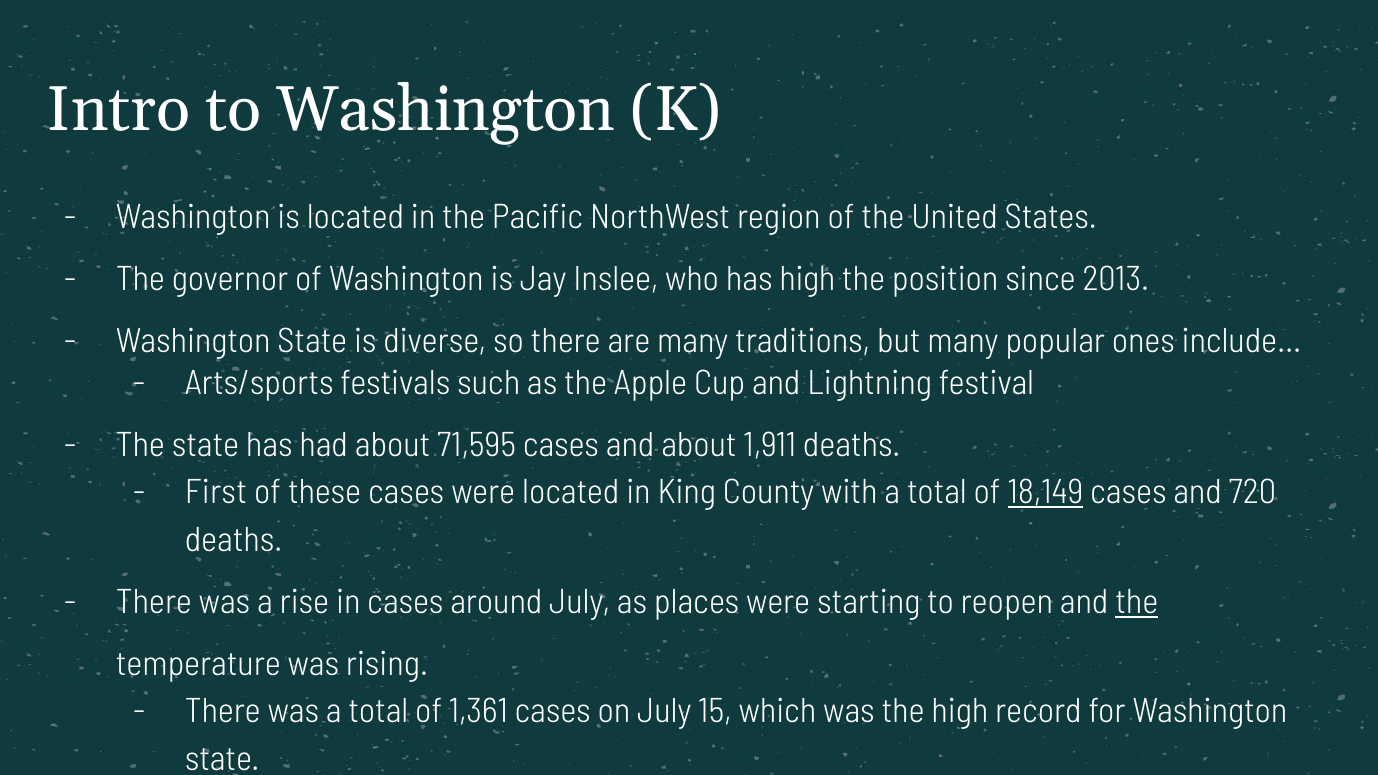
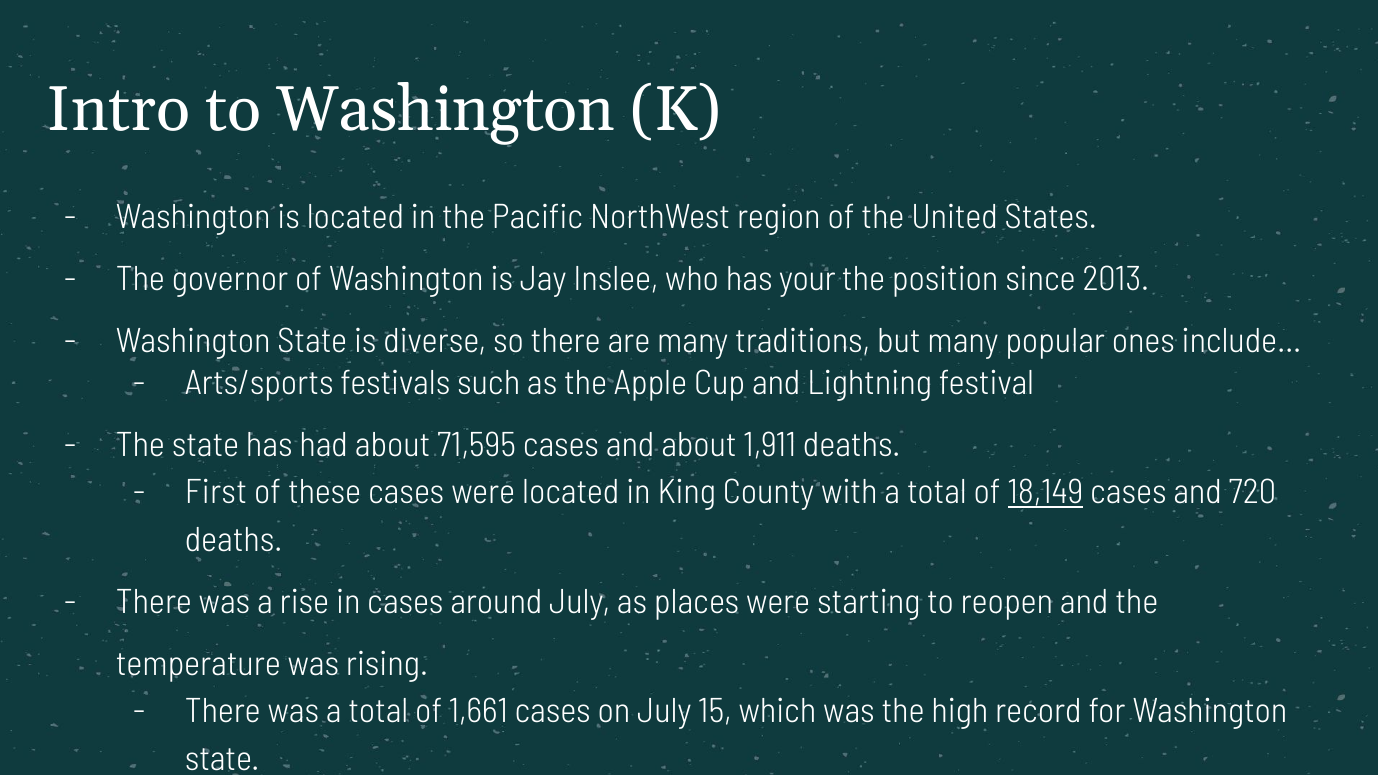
has high: high -> your
the at (1137, 602) underline: present -> none
1,361: 1,361 -> 1,661
